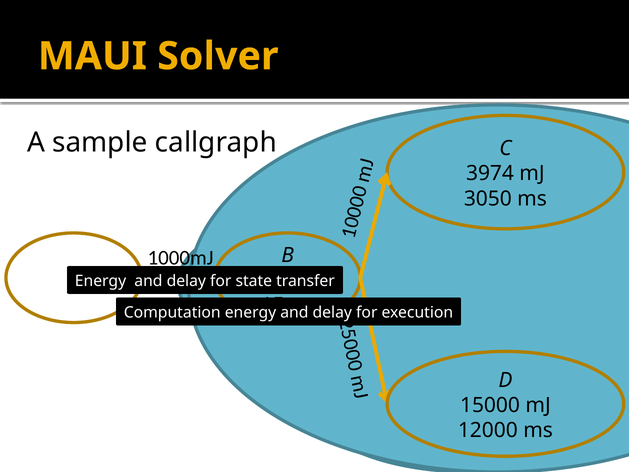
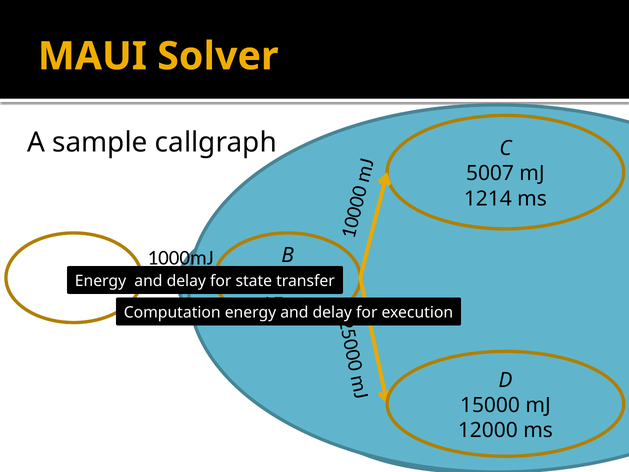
3974: 3974 -> 5007
3050: 3050 -> 1214
